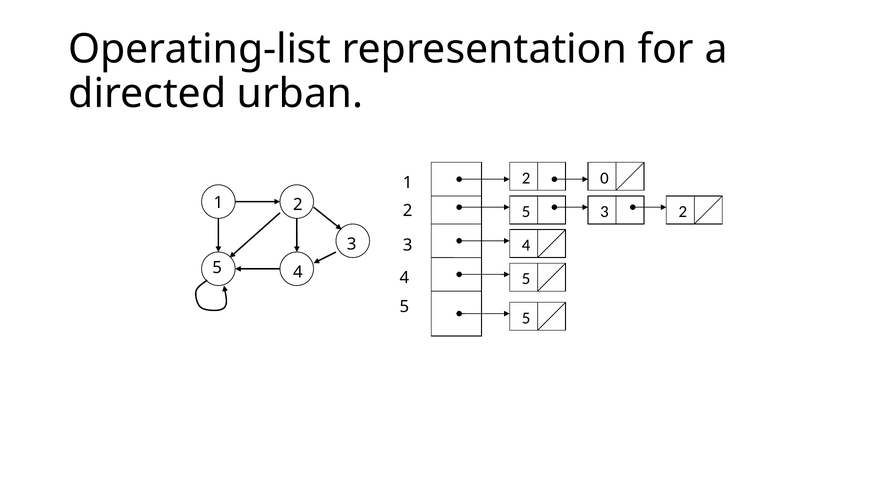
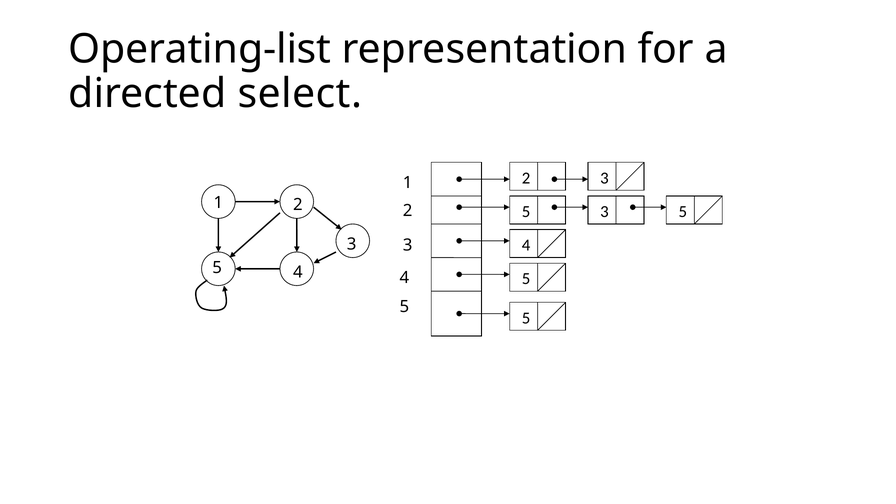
urban: urban -> select
2 0: 0 -> 3
5 3 2: 2 -> 5
